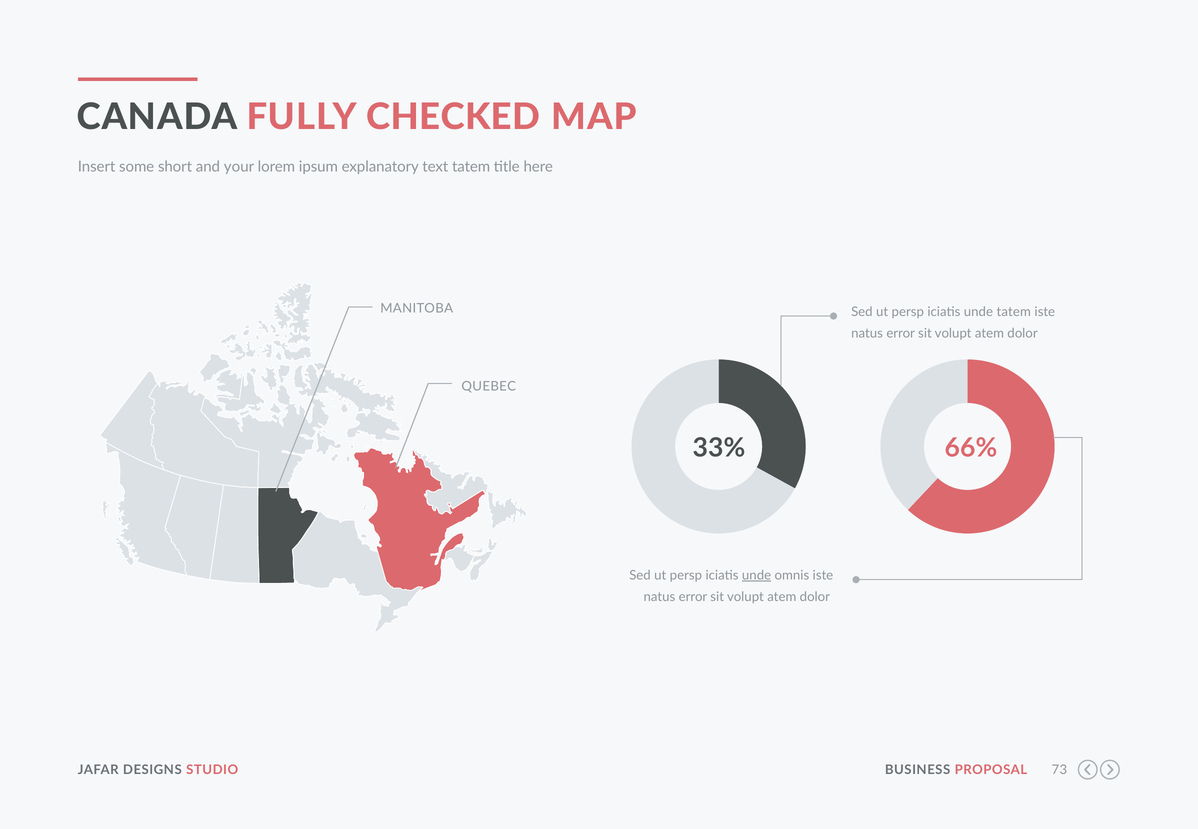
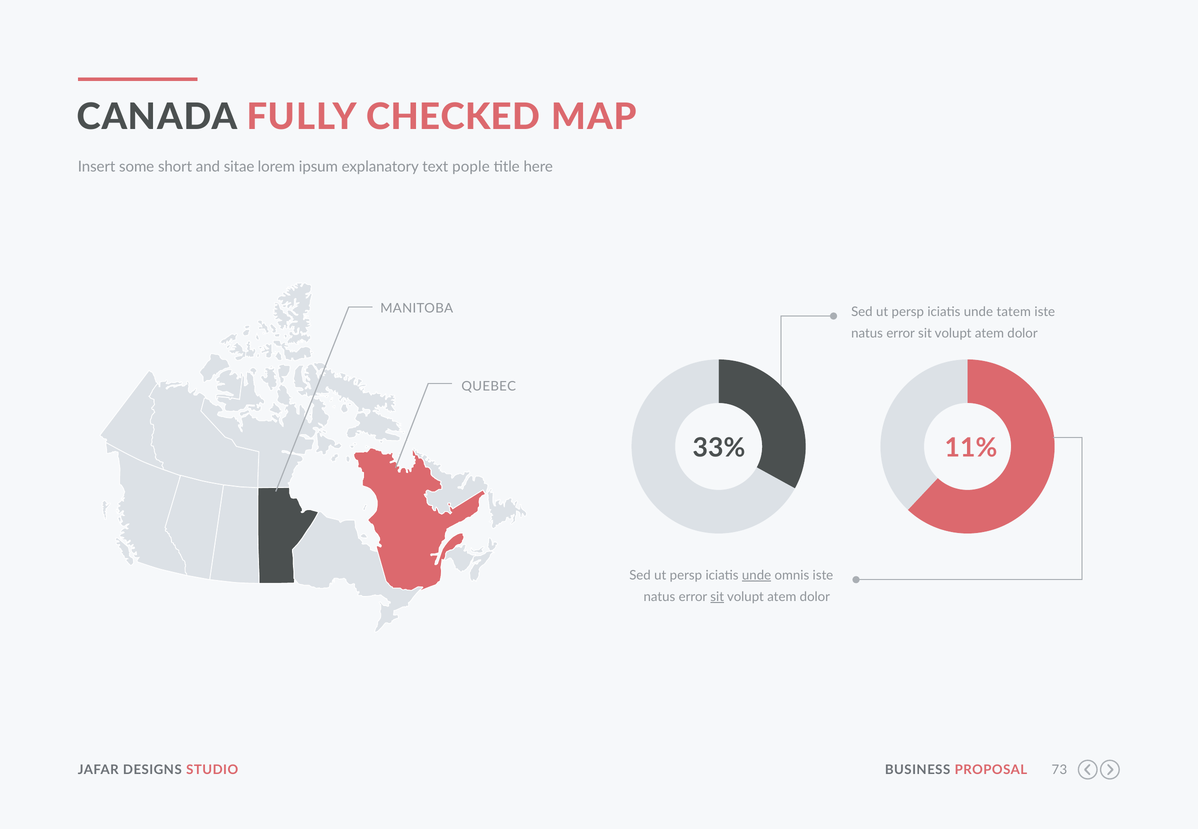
your: your -> sitae
text tatem: tatem -> pople
66%: 66% -> 11%
sit at (717, 597) underline: none -> present
